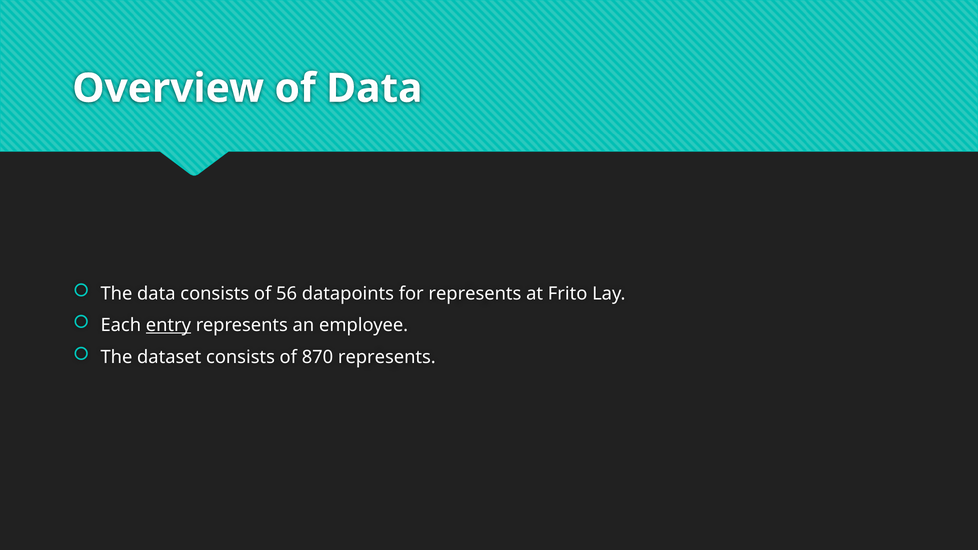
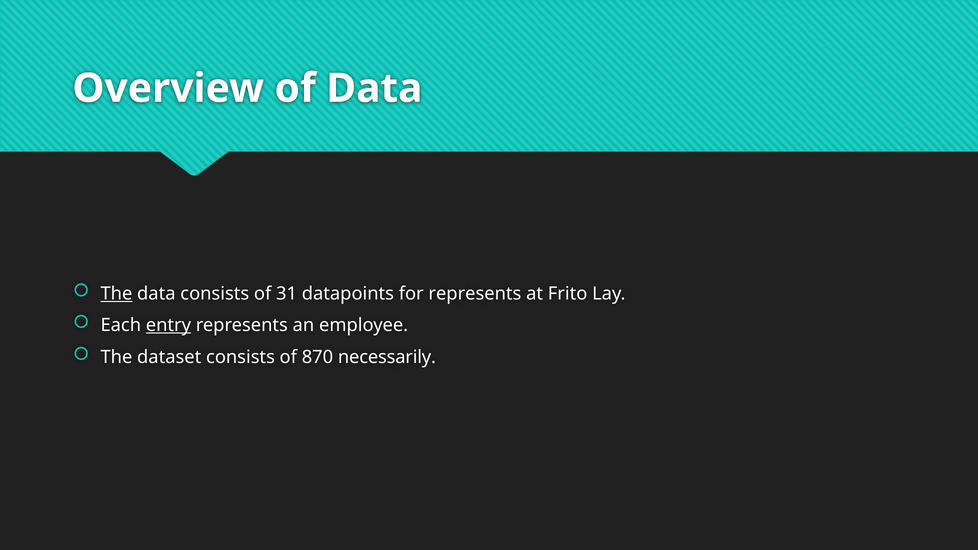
The at (116, 294) underline: none -> present
56: 56 -> 31
870 represents: represents -> necessarily
